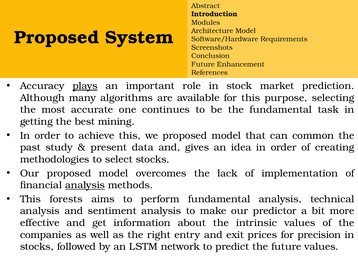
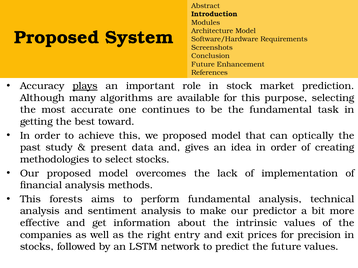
mining: mining -> toward
common: common -> optically
analysis at (85, 185) underline: present -> none
